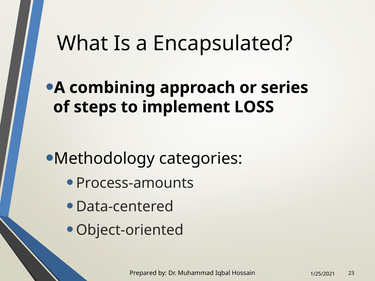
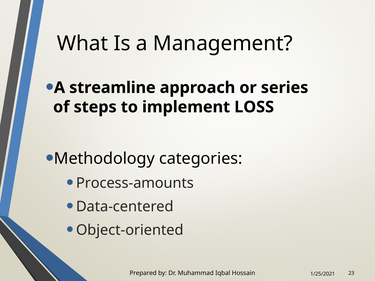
Encapsulated: Encapsulated -> Management
combining: combining -> streamline
